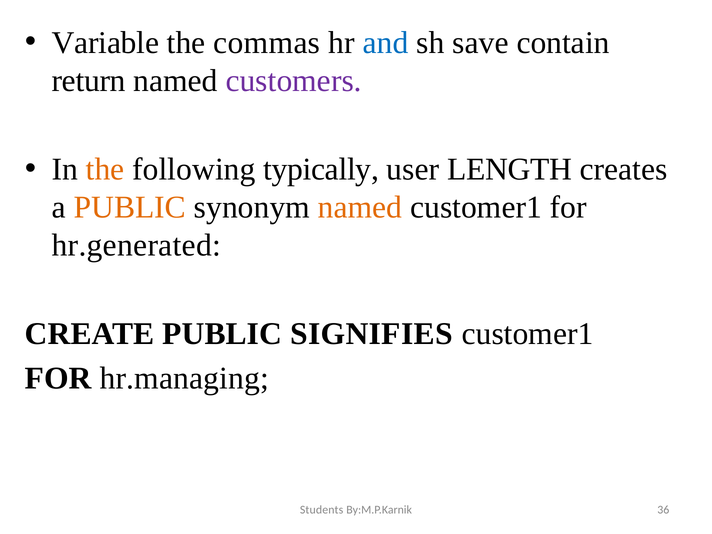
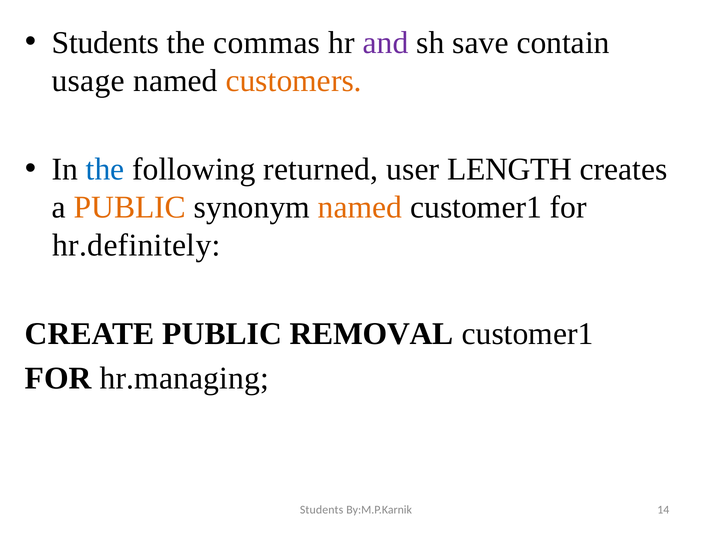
Variable at (105, 43): Variable -> Students
and colour: blue -> purple
return: return -> usage
customers colour: purple -> orange
the at (105, 169) colour: orange -> blue
typically: typically -> returned
hr.generated: hr.generated -> hr.definitely
SIGNIFIES: SIGNIFIES -> REMOVAL
36: 36 -> 14
